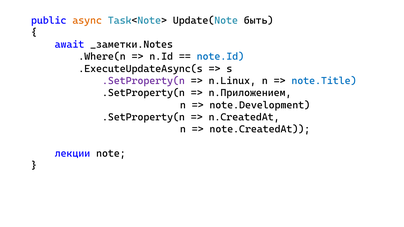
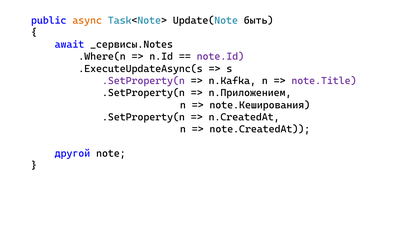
_заметки.Notes: _заметки.Notes -> _сервисы.Notes
note.Id colour: blue -> purple
n.Linux: n.Linux -> n.Kafka
note.Title colour: blue -> purple
note.Development: note.Development -> note.Кеширования
лекции: лекции -> другой
